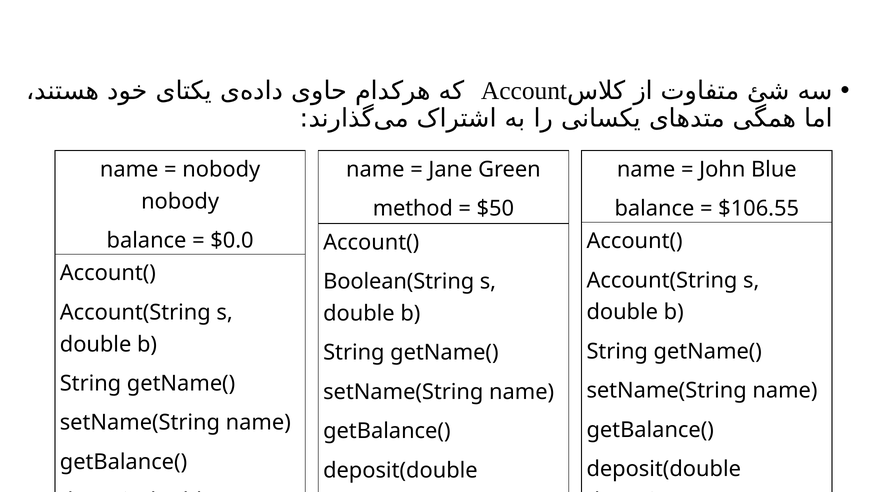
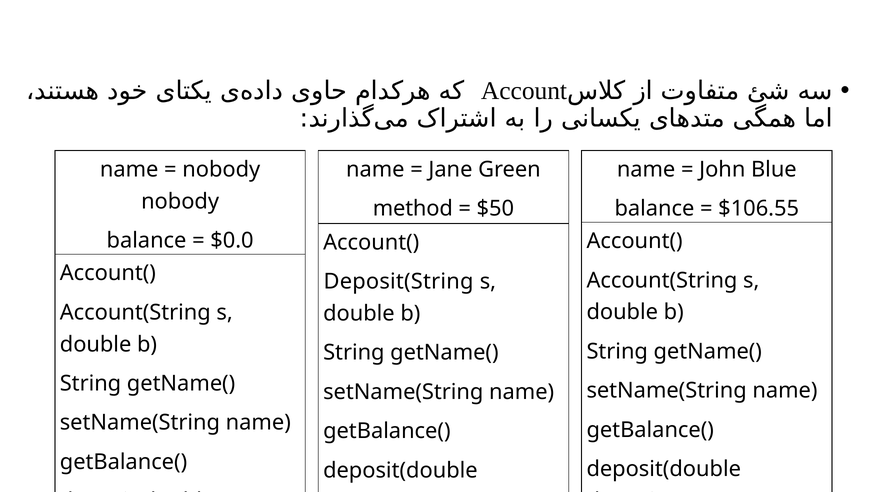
Boolean(String: Boolean(String -> Deposit(String
